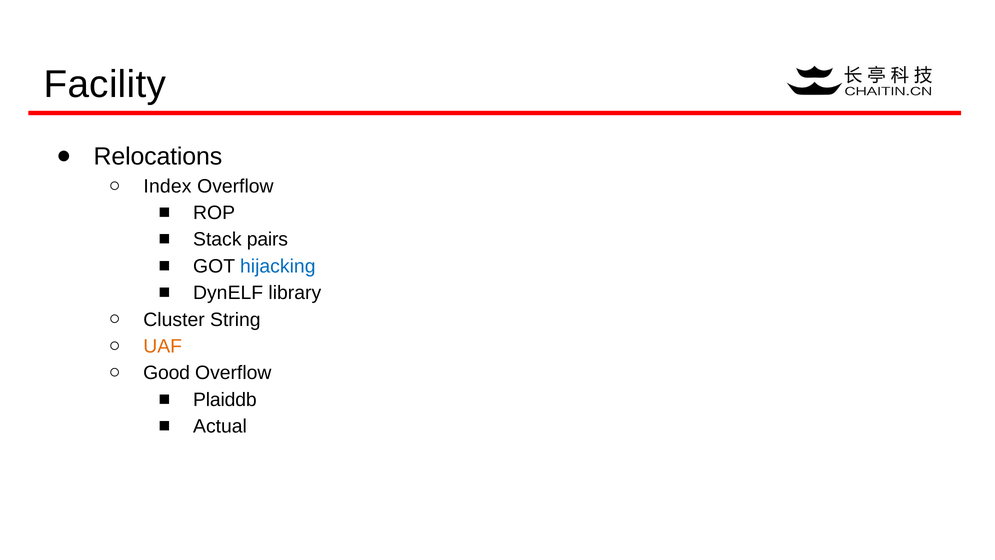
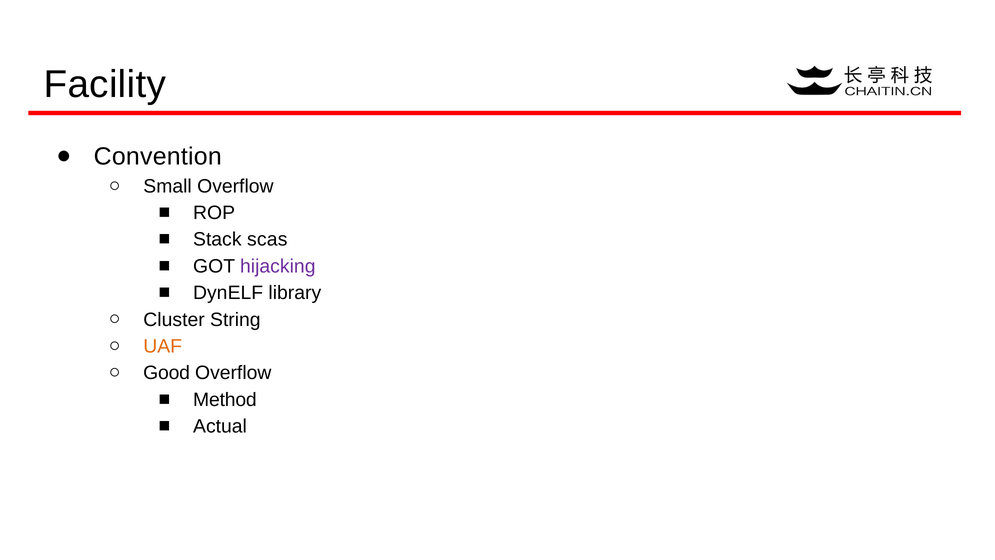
Relocations: Relocations -> Convention
Index: Index -> Small
pairs: pairs -> scas
hijacking colour: blue -> purple
Plaiddb: Plaiddb -> Method
